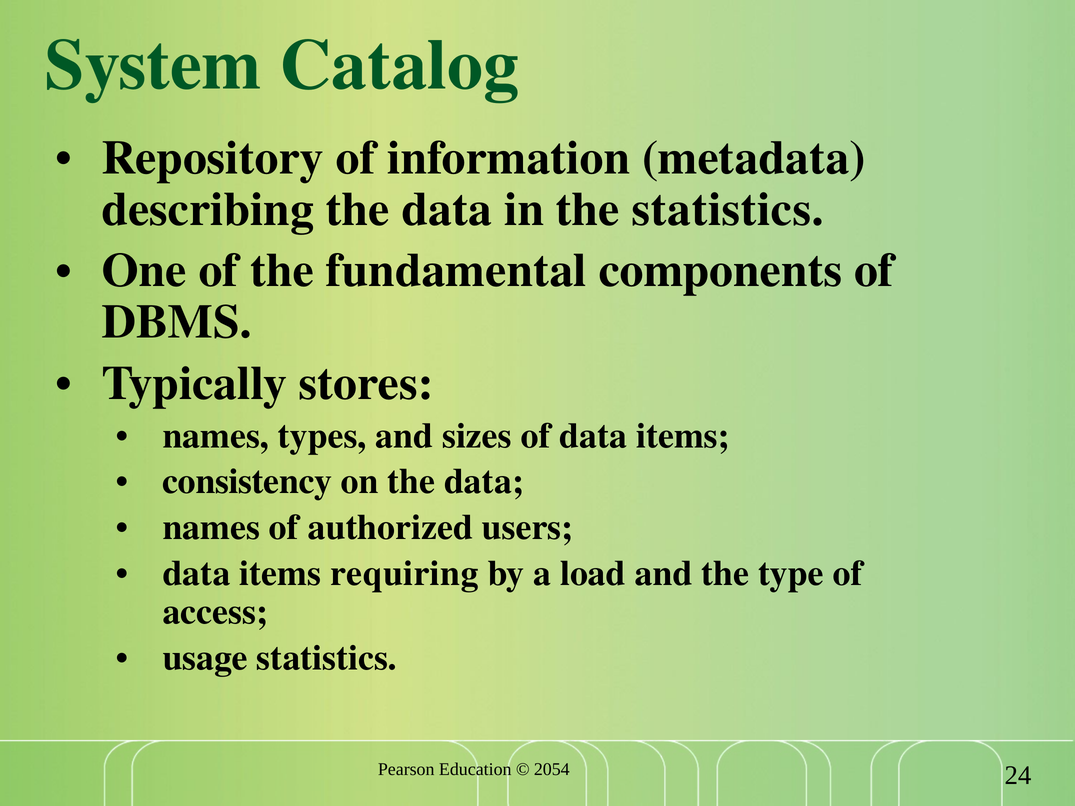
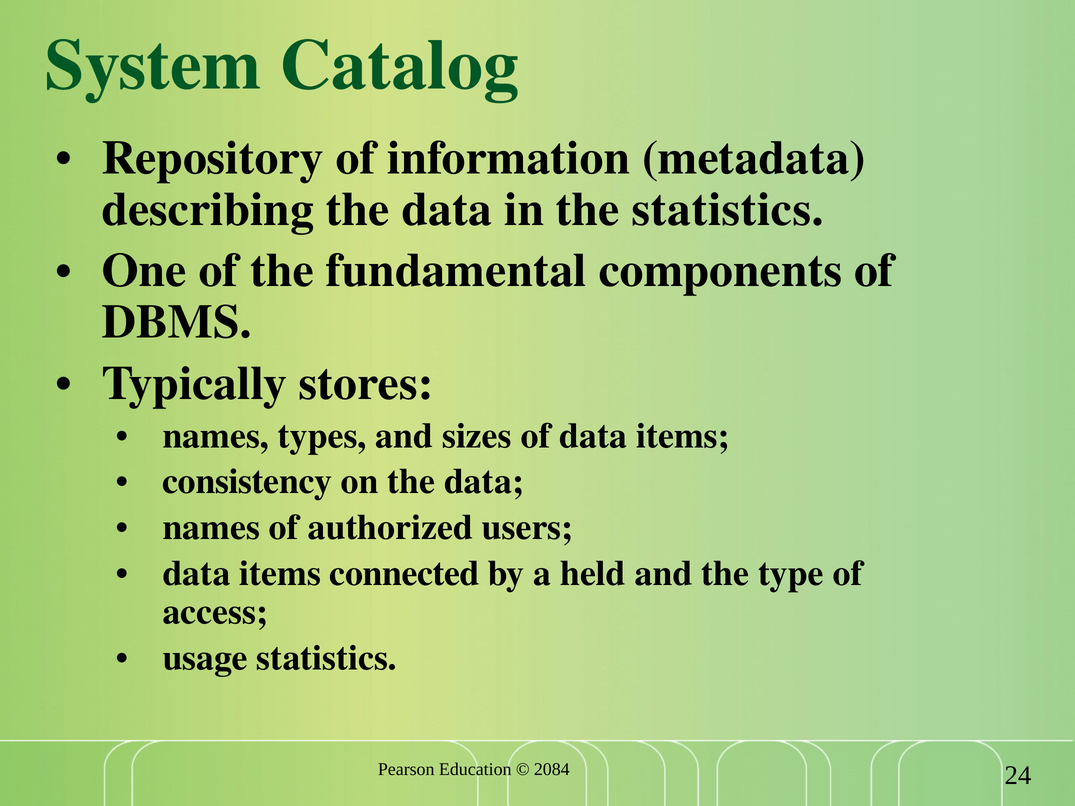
requiring: requiring -> connected
load: load -> held
2054: 2054 -> 2084
